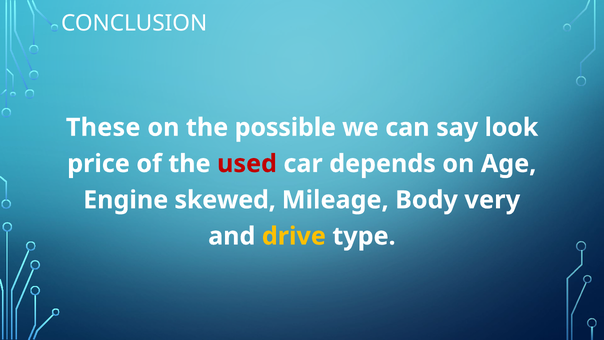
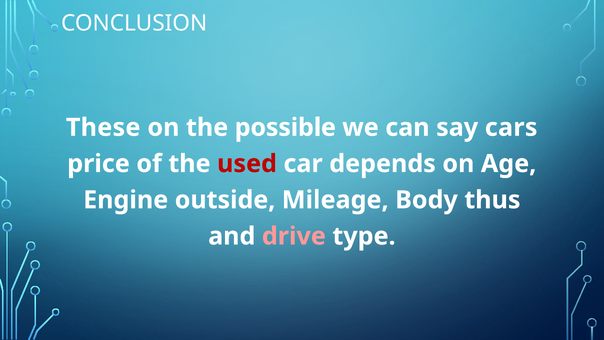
look: look -> cars
skewed: skewed -> outside
very: very -> thus
drive colour: yellow -> pink
